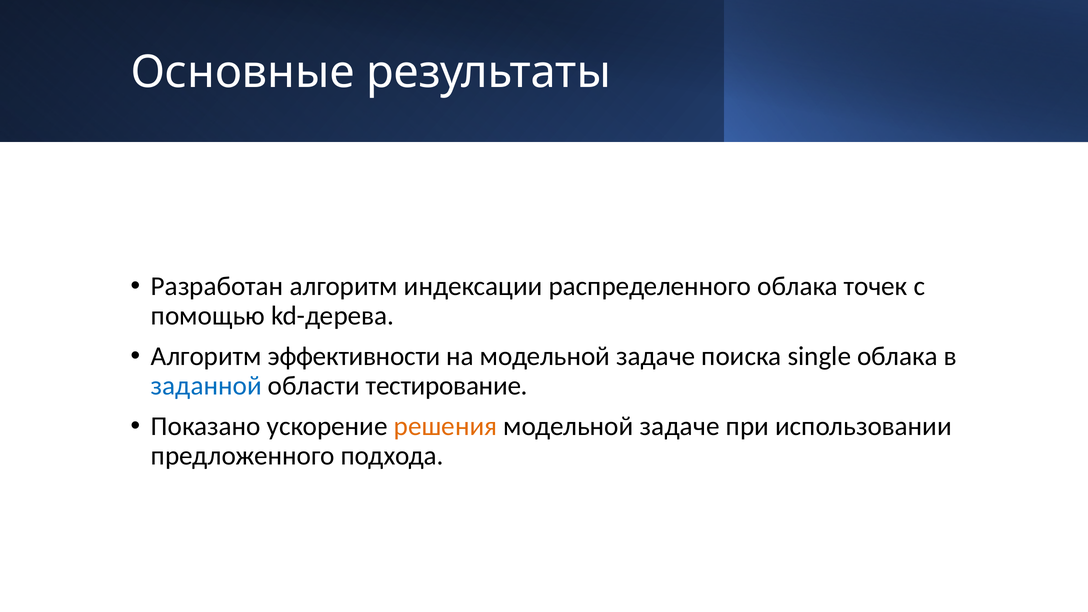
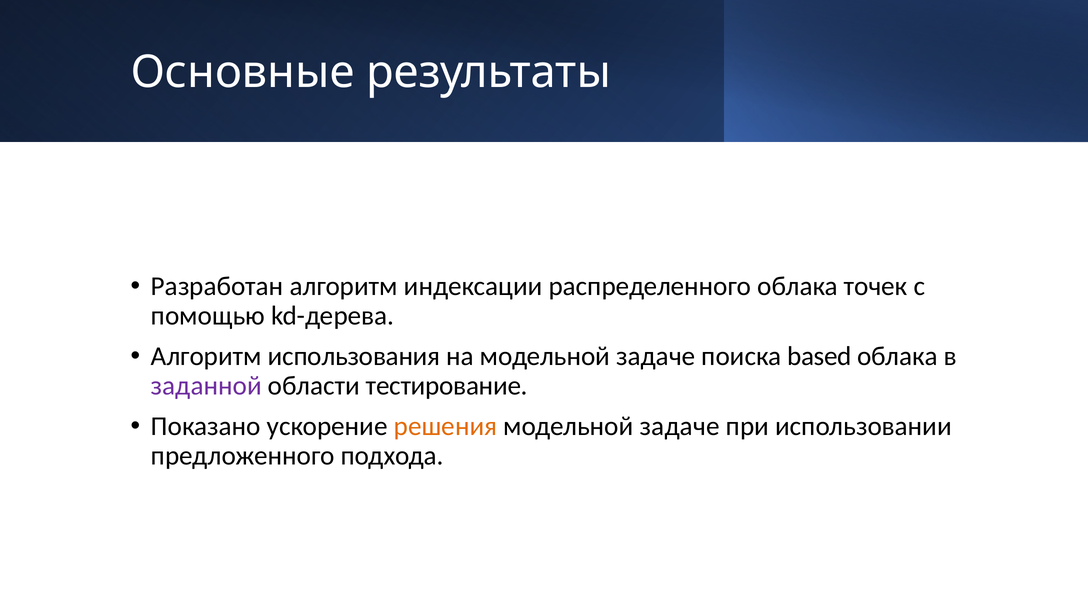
эффективности: эффективности -> использования
single: single -> based
заданной colour: blue -> purple
